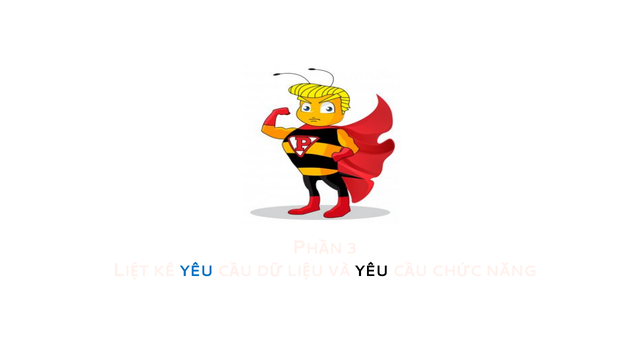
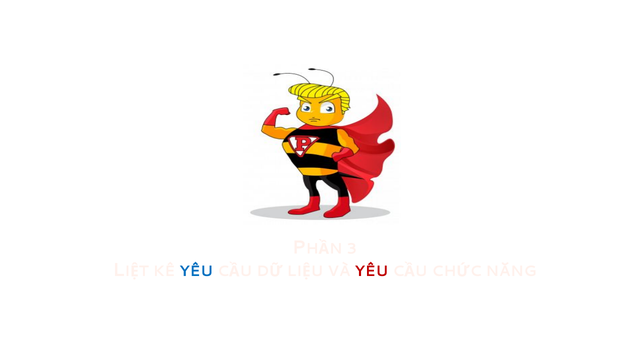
YÊU at (371, 272) colour: black -> red
